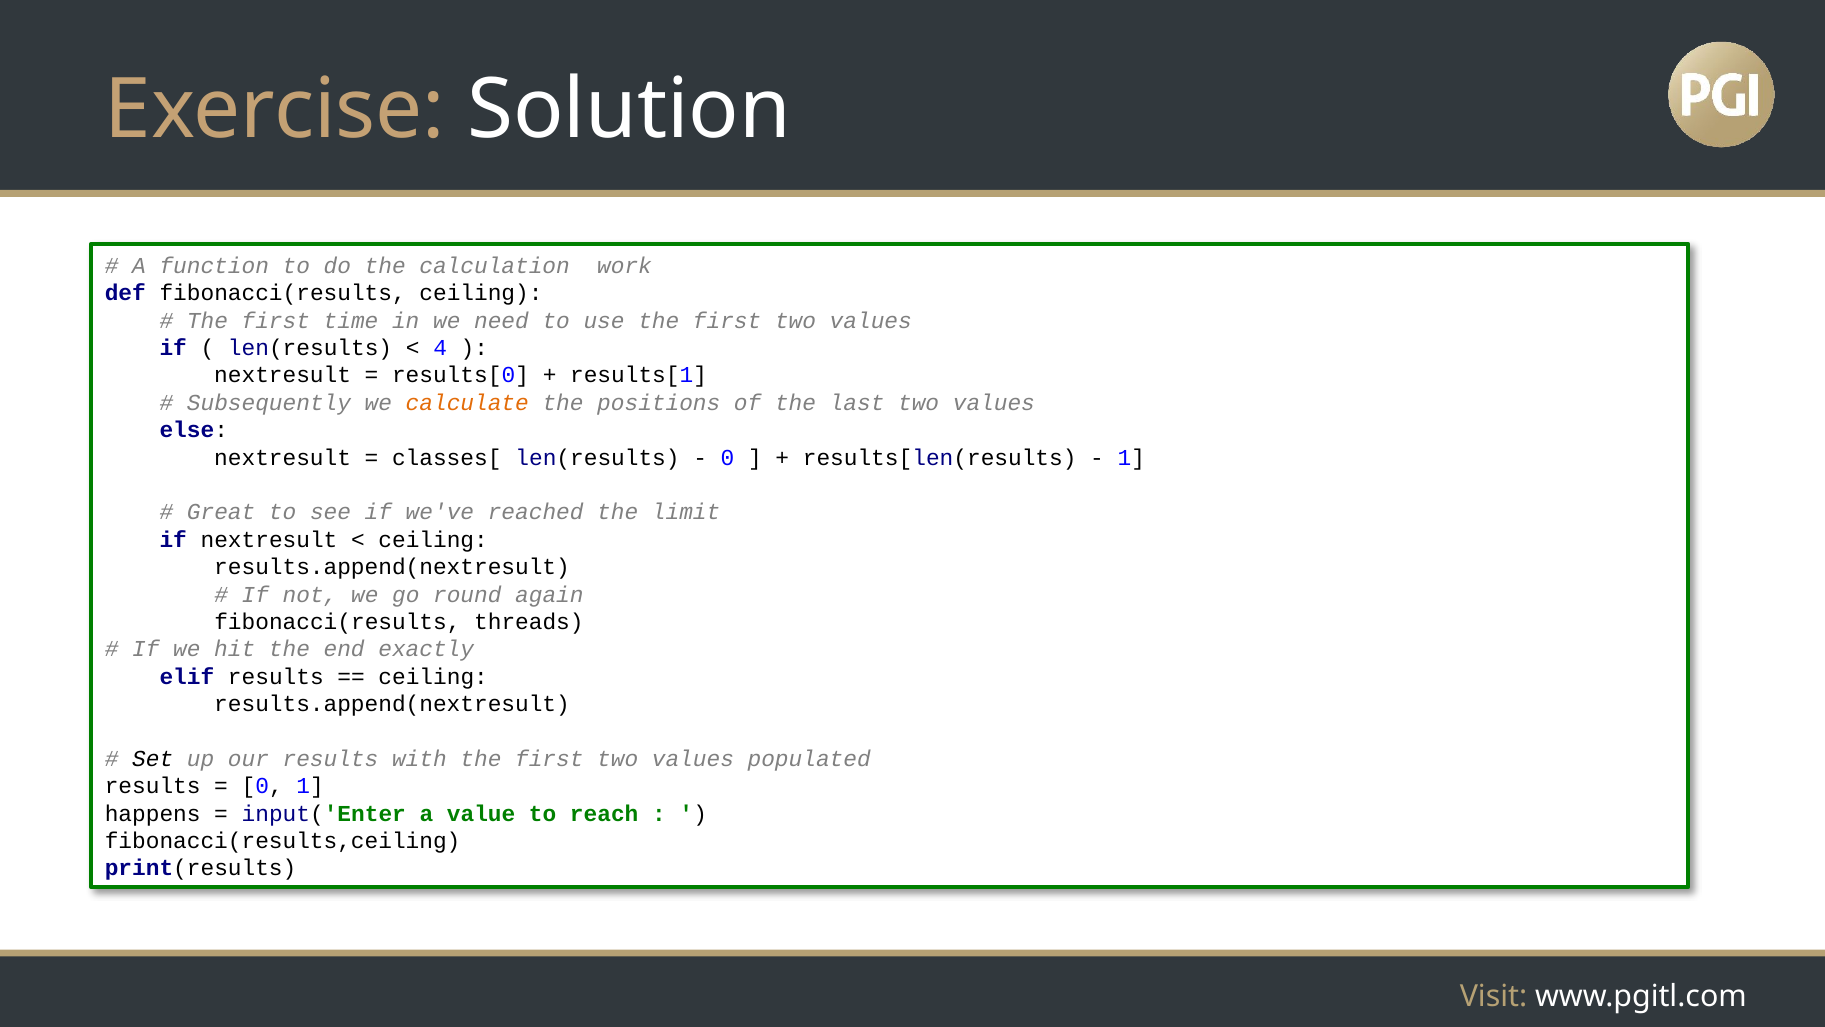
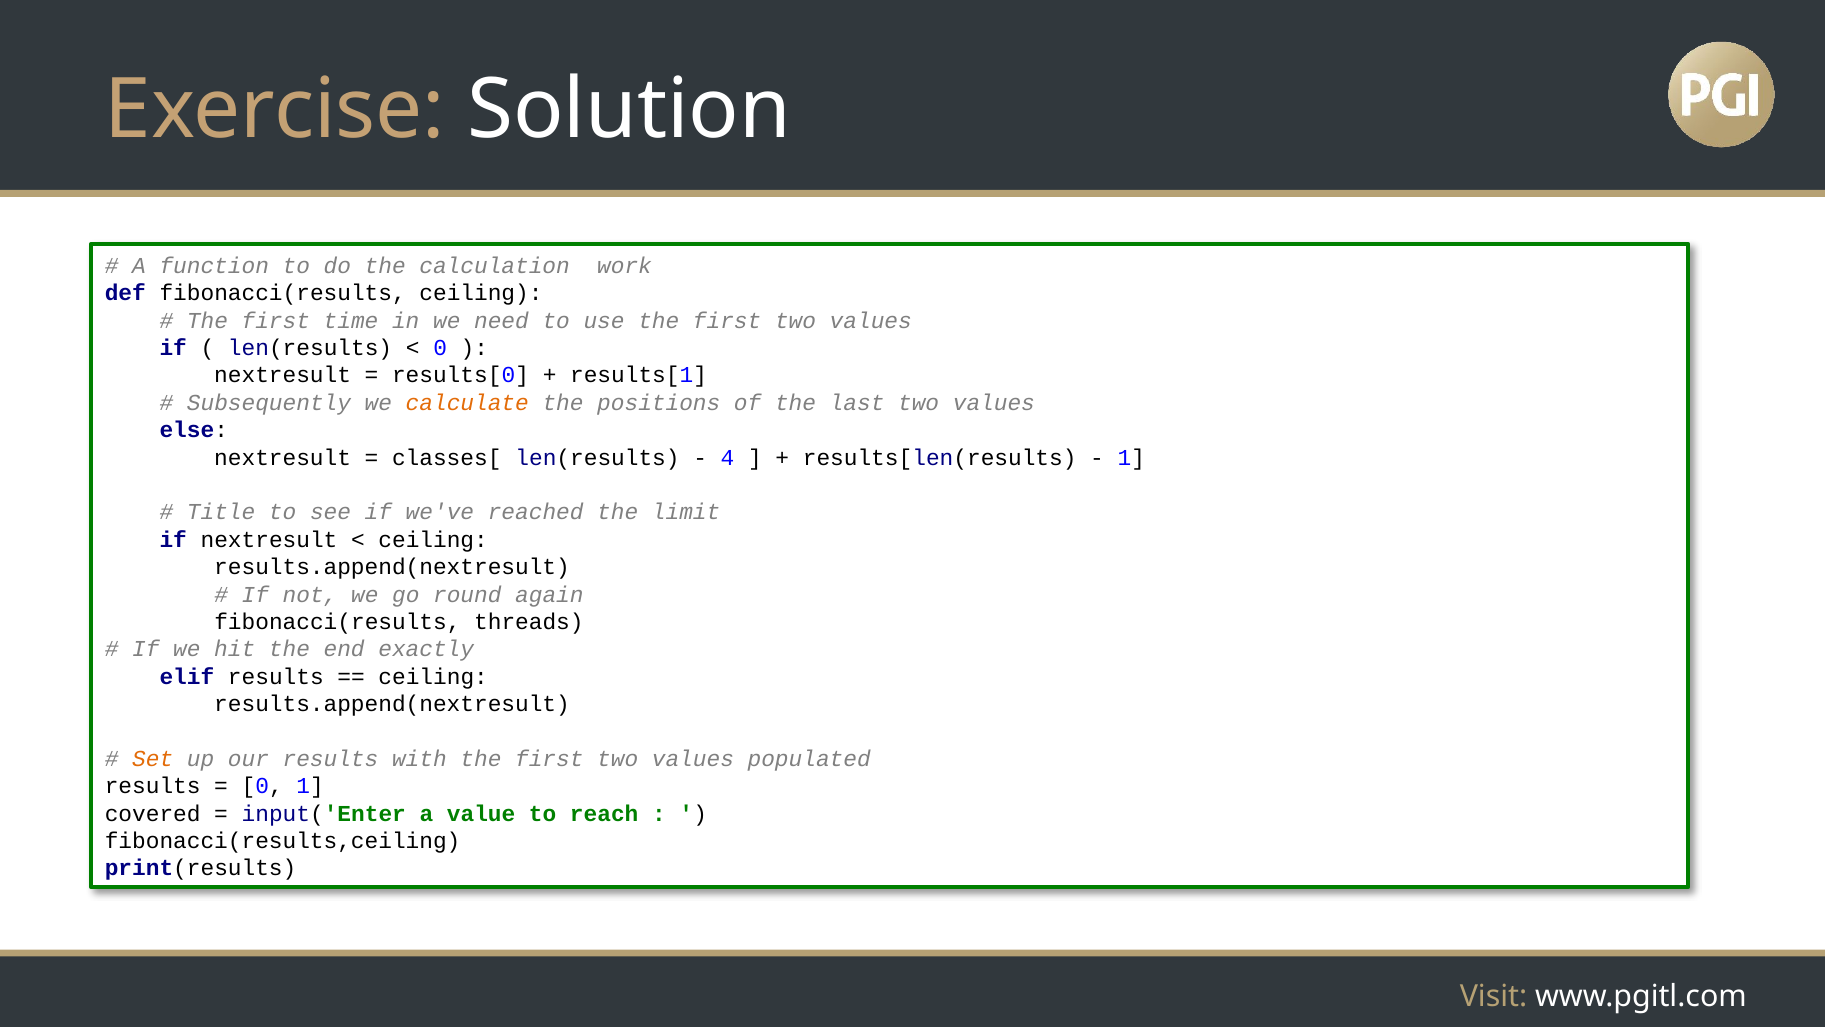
4 at (440, 348): 4 -> 0
0 at (728, 457): 0 -> 4
Great: Great -> Title
Set colour: black -> orange
happens: happens -> covered
